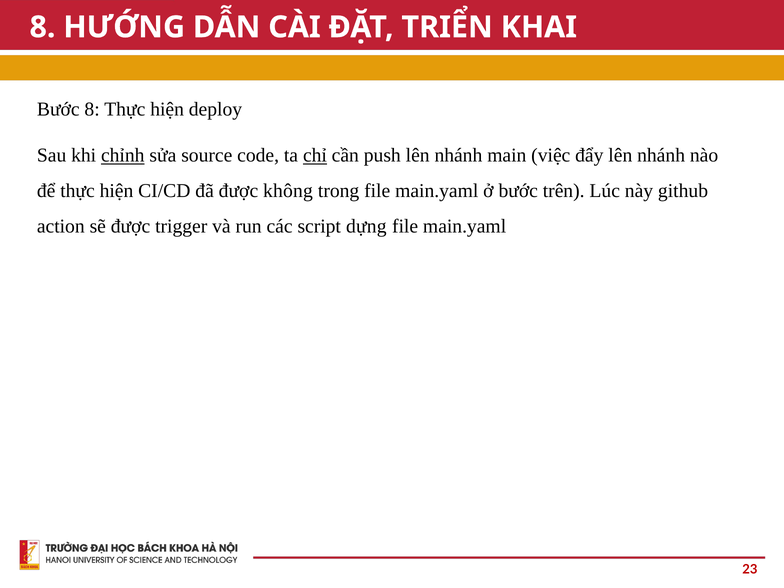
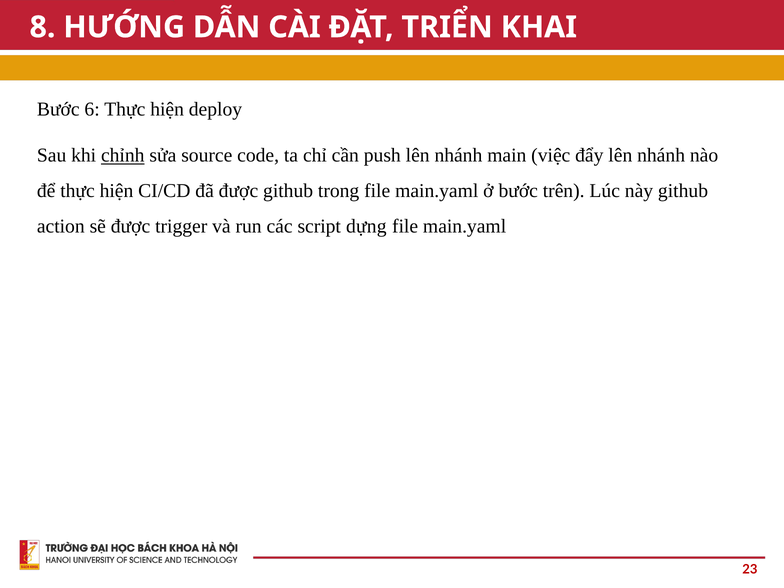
Bước 8: 8 -> 6
chỉ underline: present -> none
được không: không -> github
